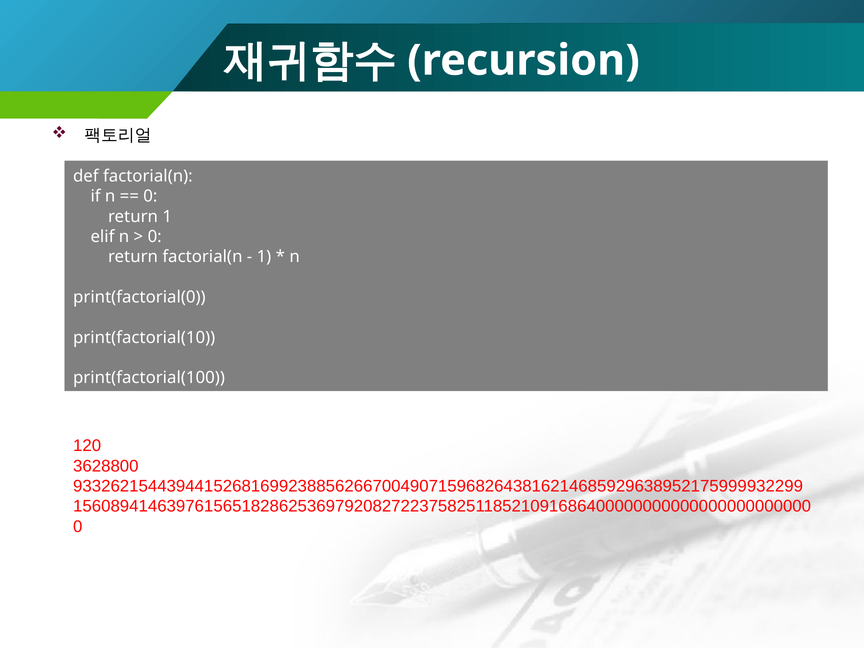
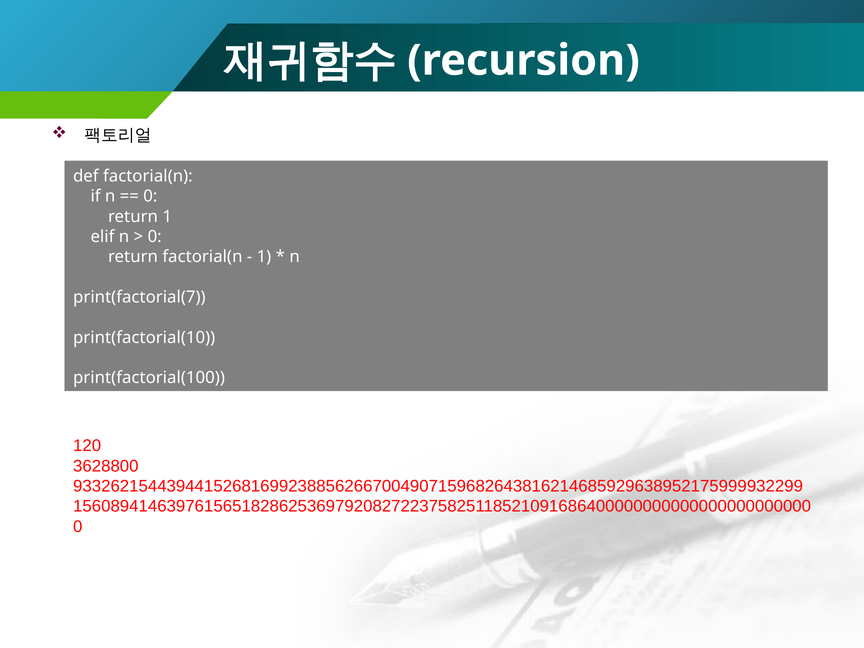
print(factorial(0: print(factorial(0 -> print(factorial(7
